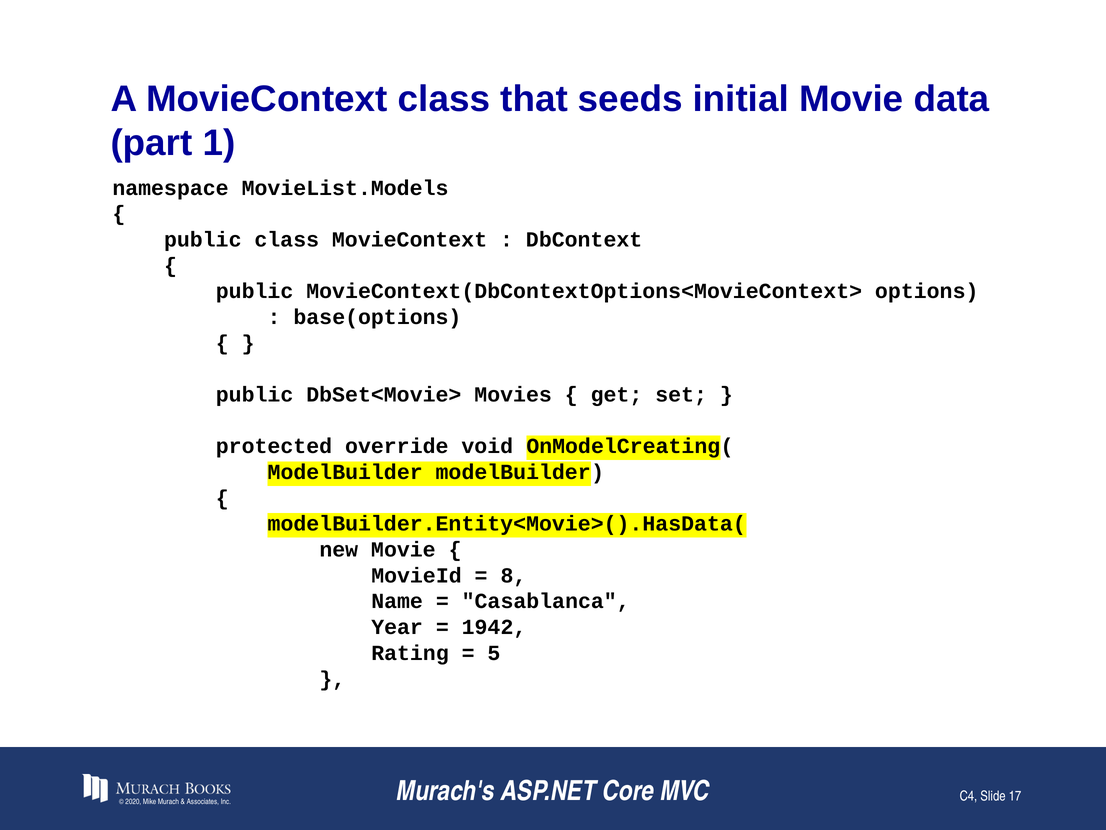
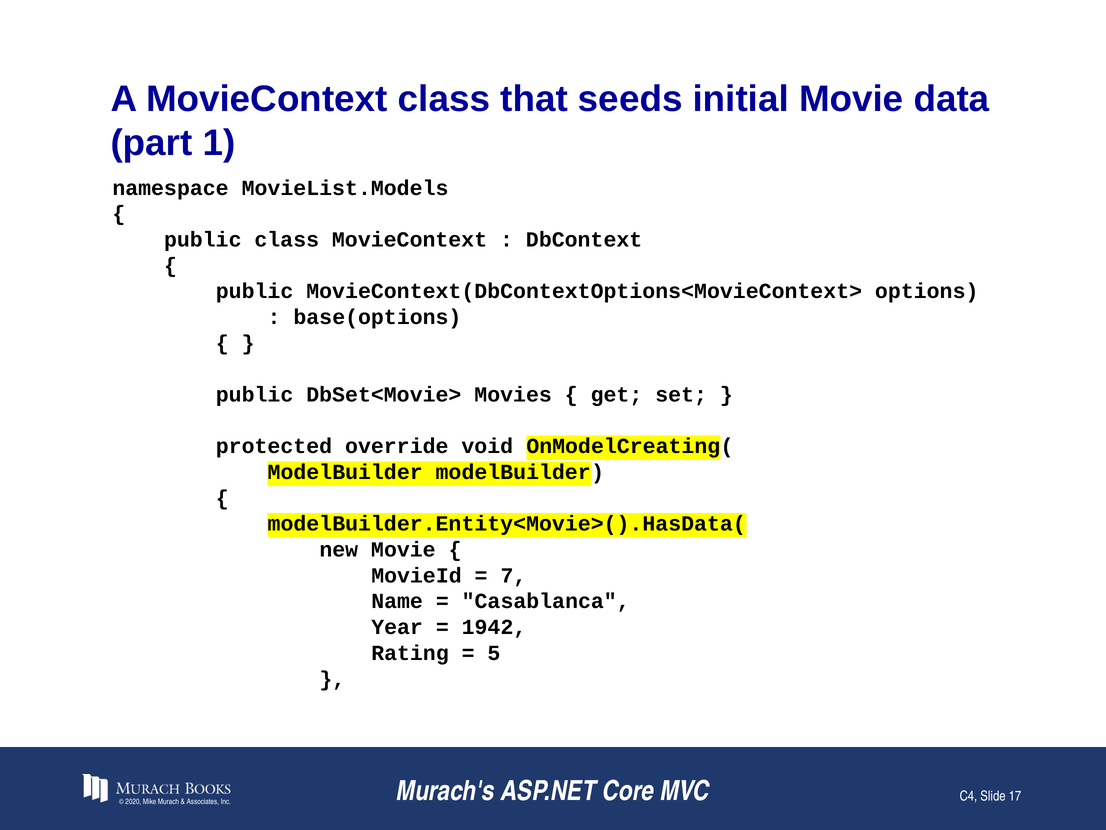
8: 8 -> 7
